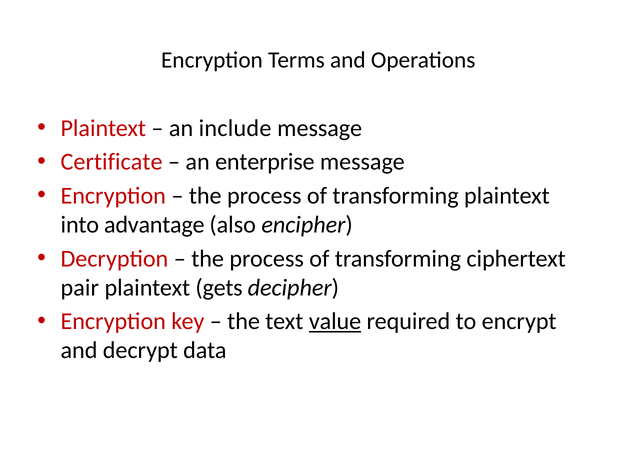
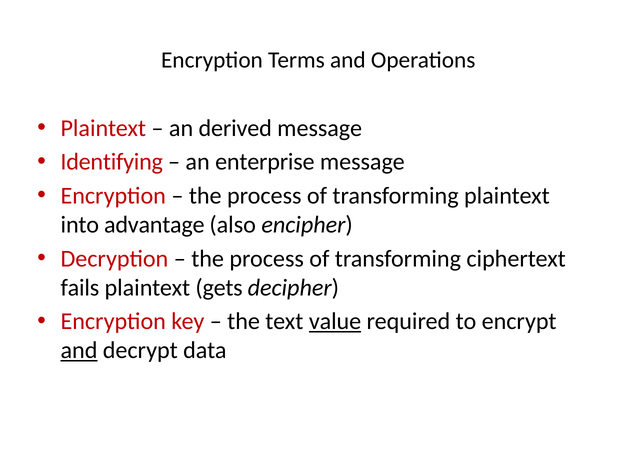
include: include -> derived
Certificate: Certificate -> Identifying
pair: pair -> fails
and at (79, 350) underline: none -> present
